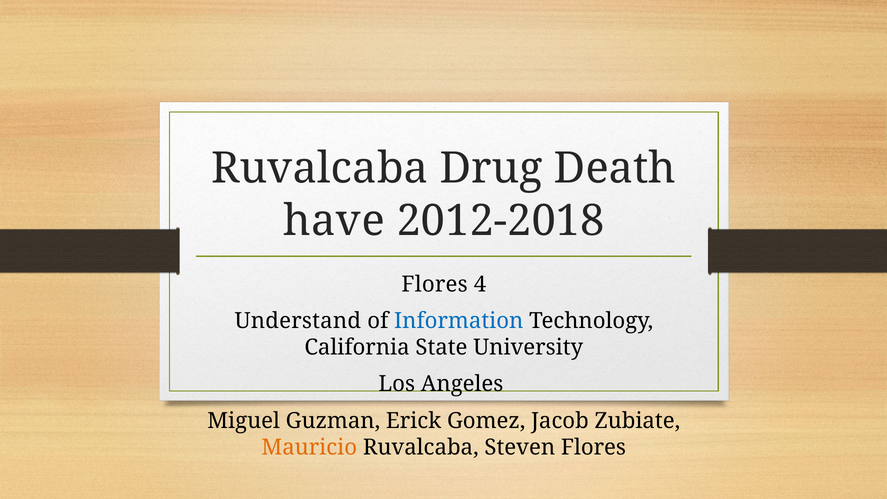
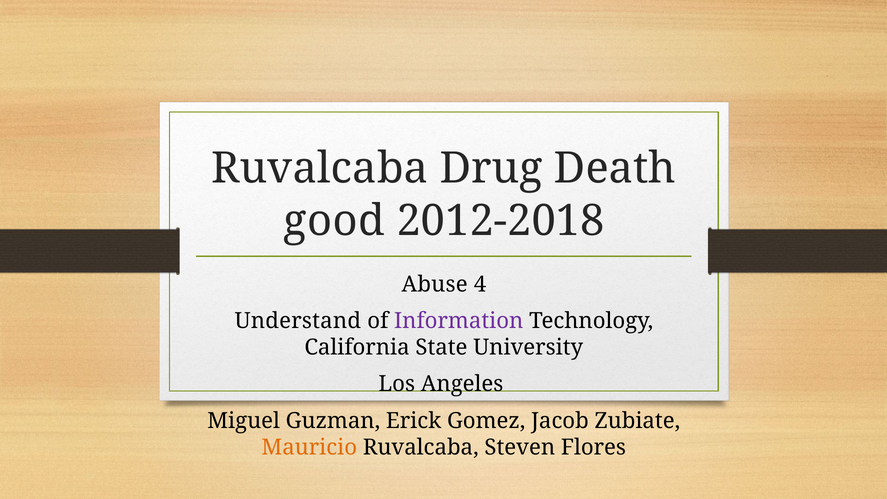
have: have -> good
Flores at (435, 284): Flores -> Abuse
Information colour: blue -> purple
